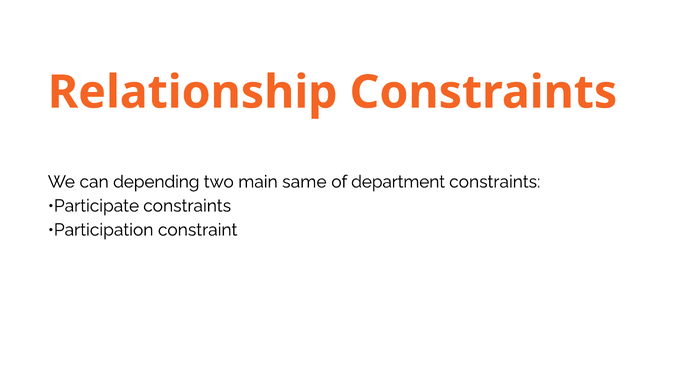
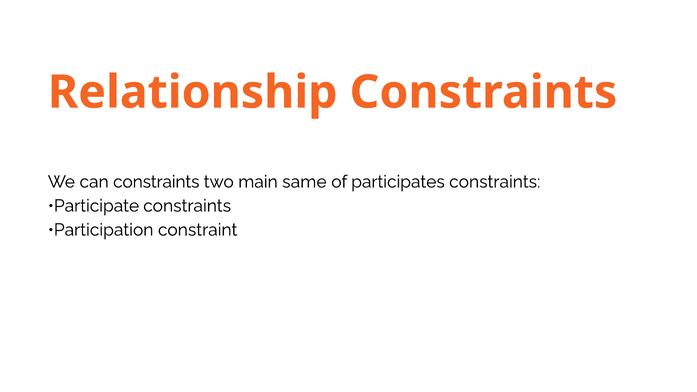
can depending: depending -> constraints
department: department -> participates
